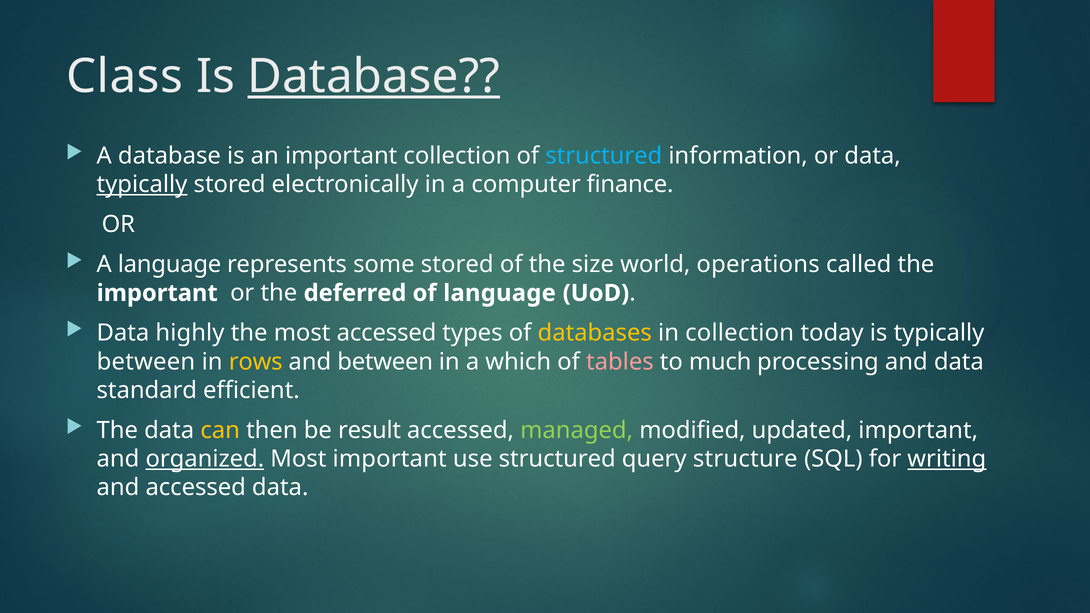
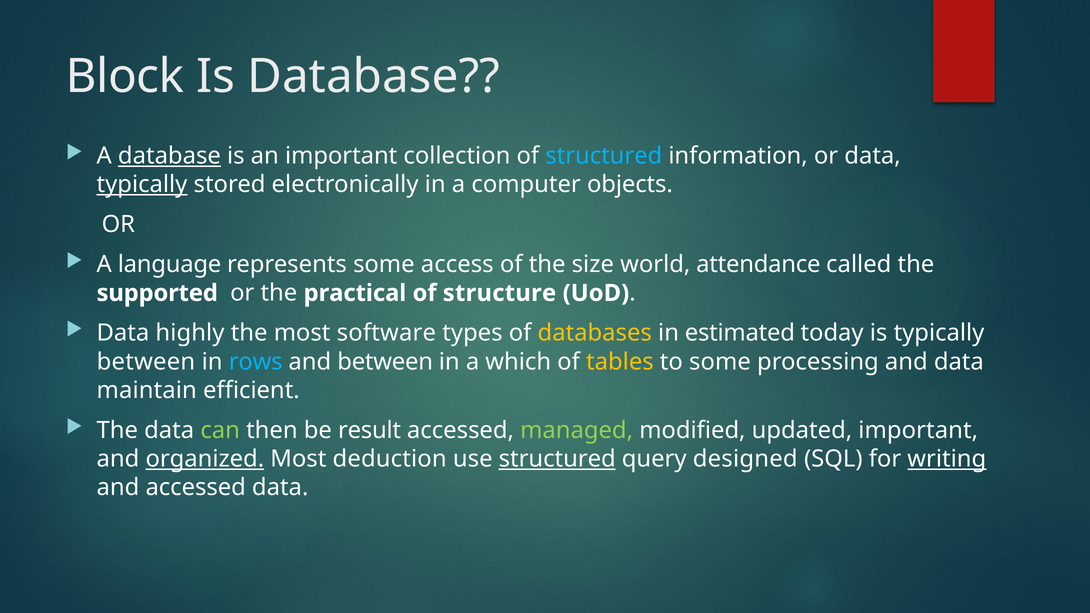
Class: Class -> Block
Database at (374, 77) underline: present -> none
database at (169, 156) underline: none -> present
finance: finance -> objects
some stored: stored -> access
operations: operations -> attendance
important at (157, 293): important -> supported
deferred: deferred -> practical
of language: language -> structure
most accessed: accessed -> software
in collection: collection -> estimated
rows colour: yellow -> light blue
tables colour: pink -> yellow
to much: much -> some
standard: standard -> maintain
can colour: yellow -> light green
Most important: important -> deduction
structured at (557, 459) underline: none -> present
structure: structure -> designed
